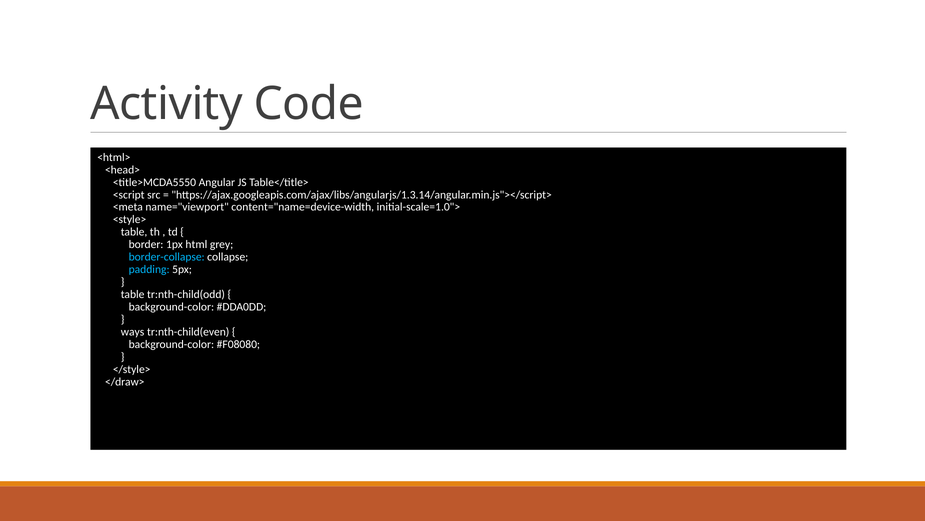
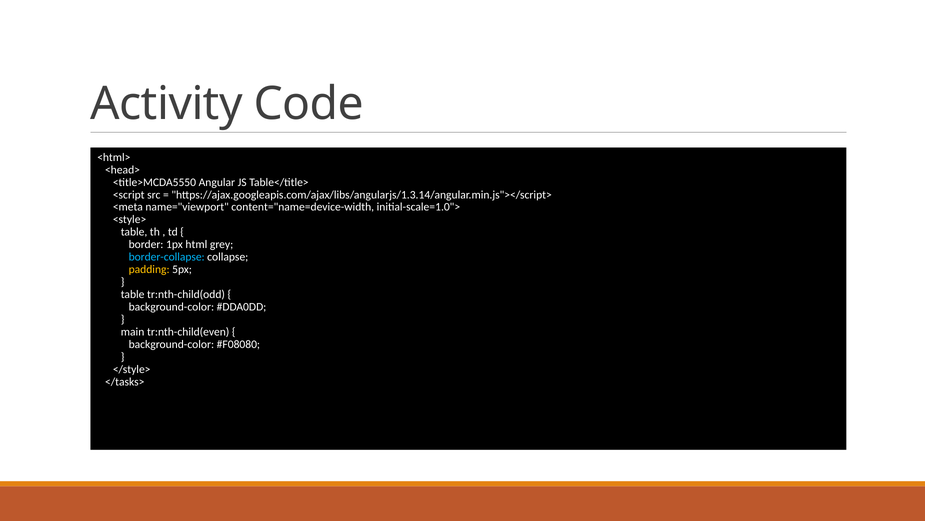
padding colour: light blue -> yellow
ways: ways -> main
</draw>: </draw> -> </tasks>
